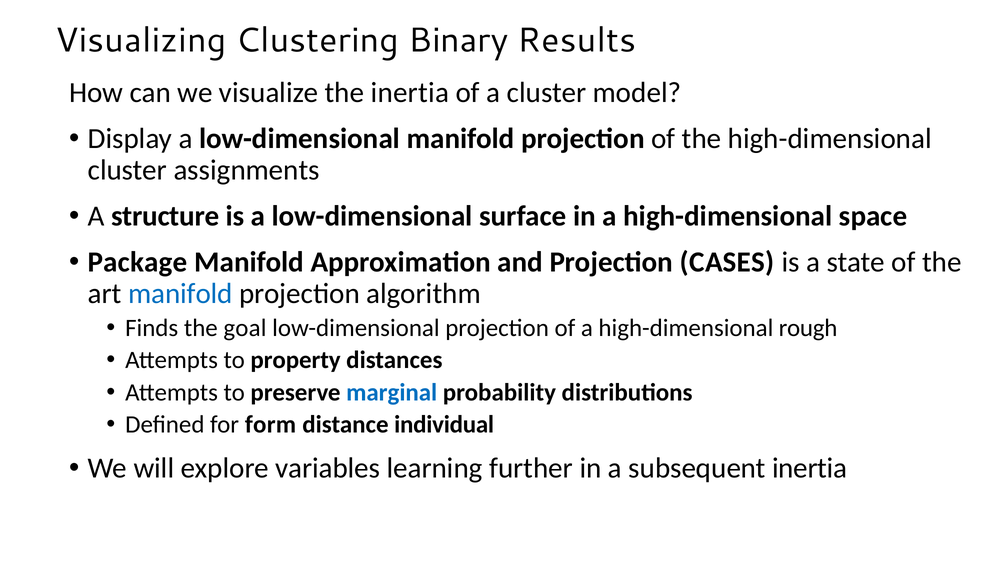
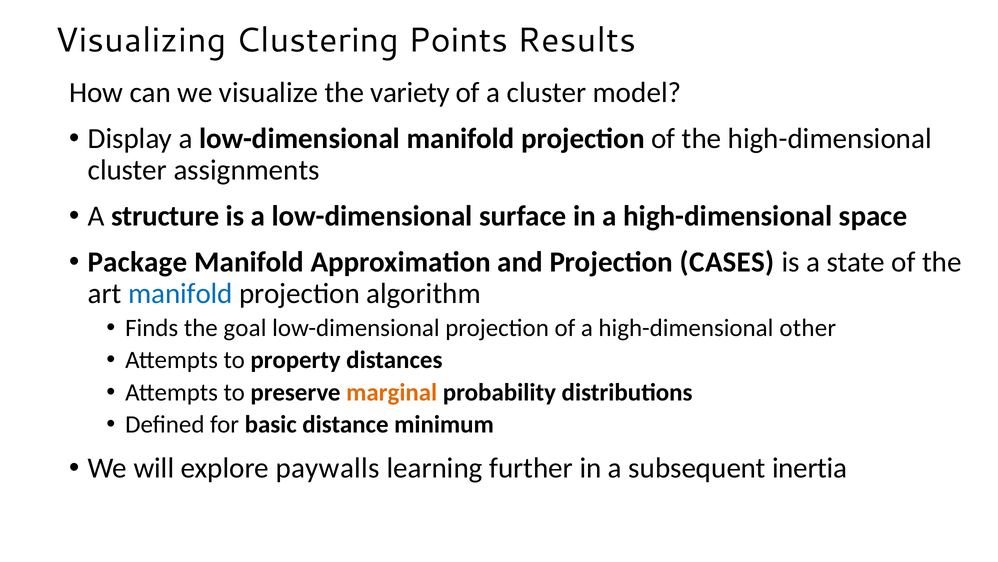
Binary: Binary -> Points
the inertia: inertia -> variety
rough: rough -> other
marginal colour: blue -> orange
form: form -> basic
individual: individual -> minimum
variables: variables -> paywalls
